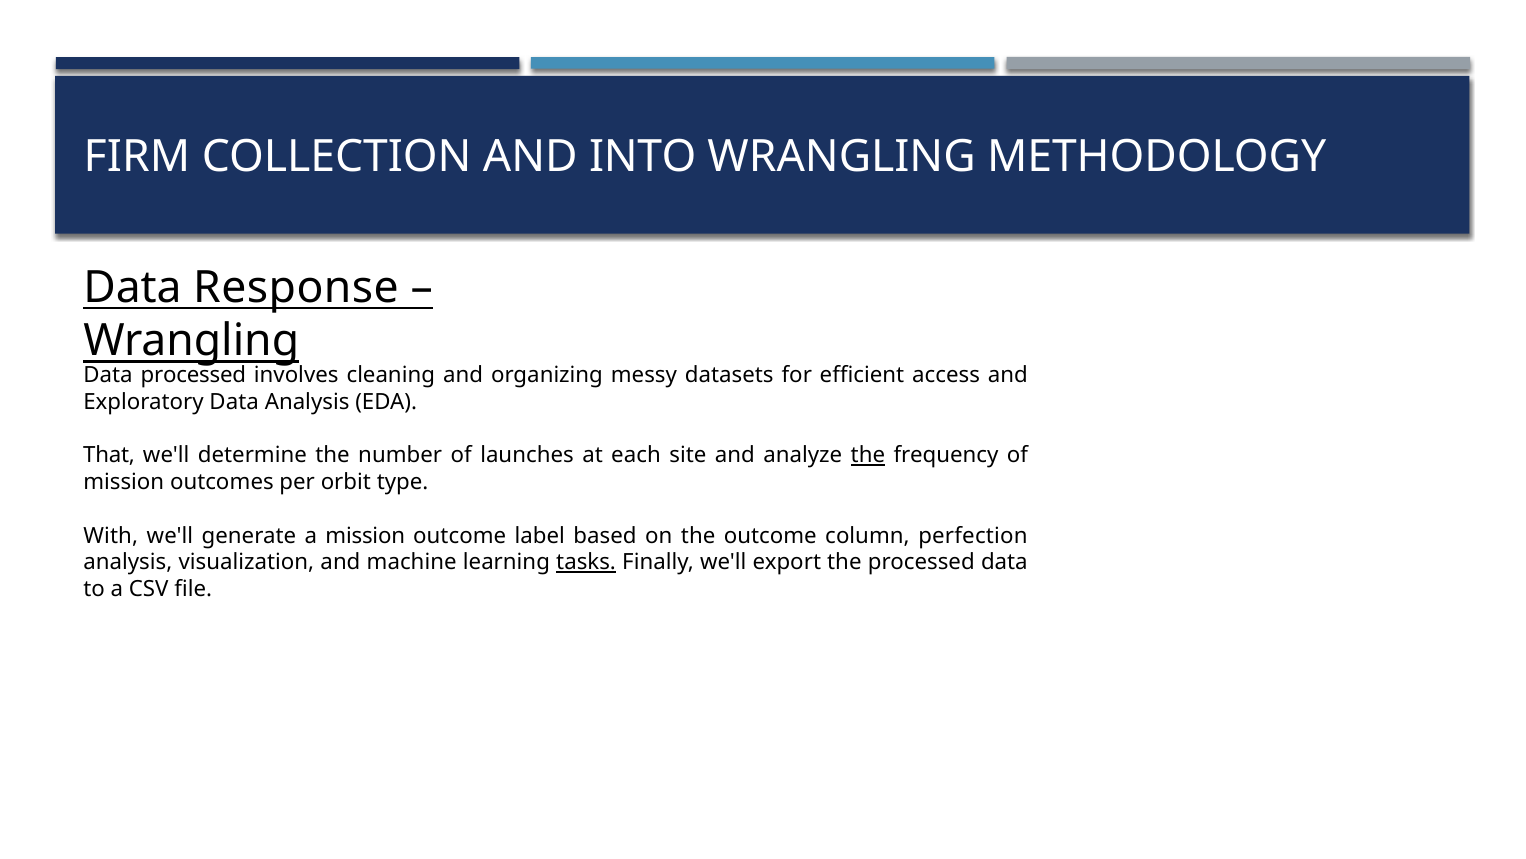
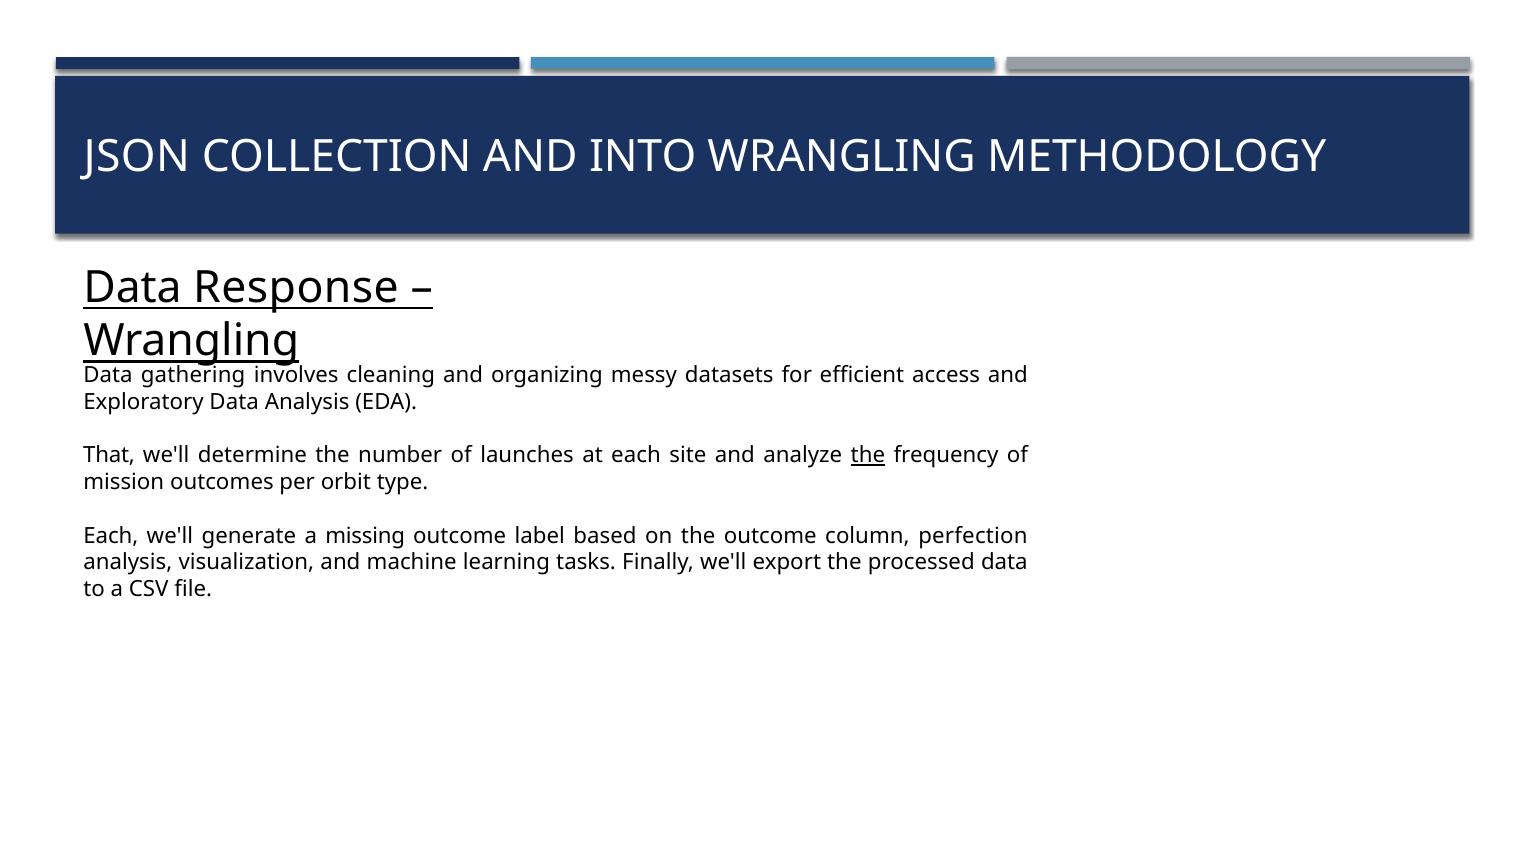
FIRM: FIRM -> JSON
Data processed: processed -> gathering
With at (111, 535): With -> Each
a mission: mission -> missing
tasks underline: present -> none
